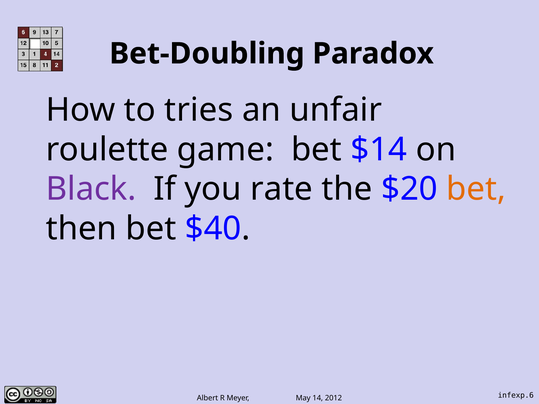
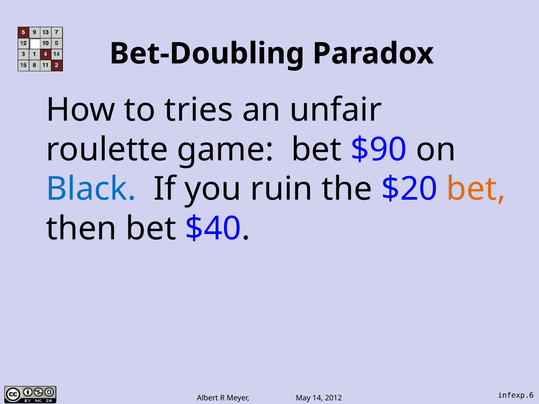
$14: $14 -> $90
Black colour: purple -> blue
rate: rate -> ruin
